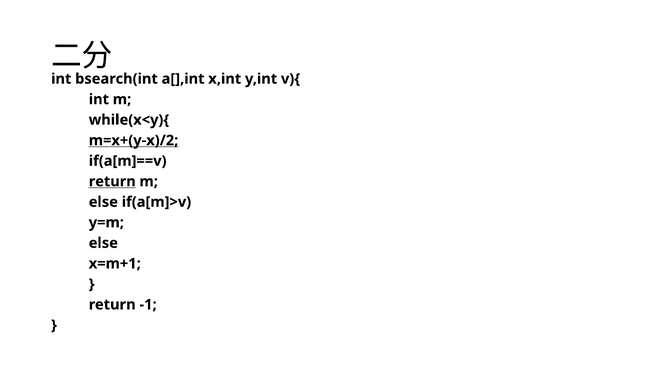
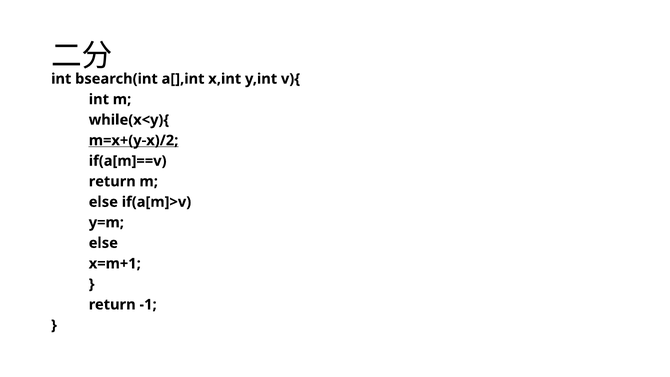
return at (112, 181) underline: present -> none
